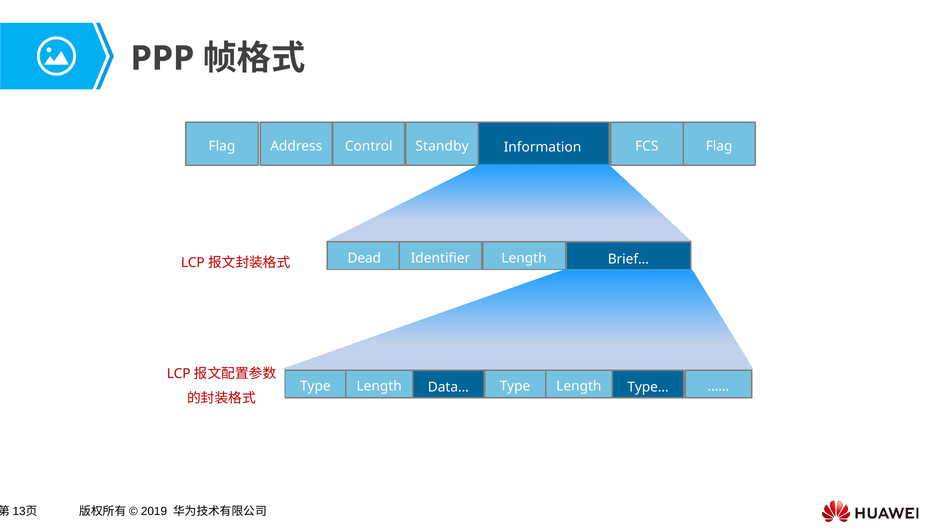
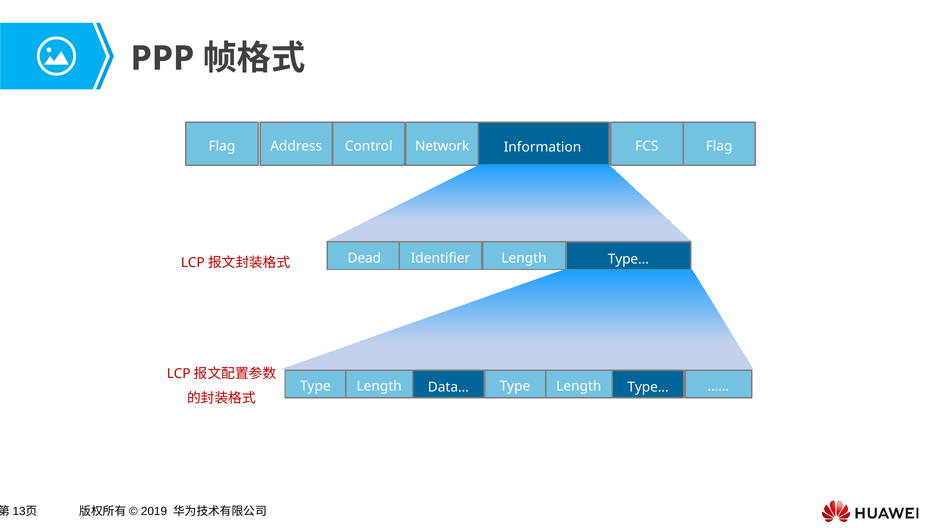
Standby: Standby -> Network
Identifier Length Brief…: Brief… -> Type…
